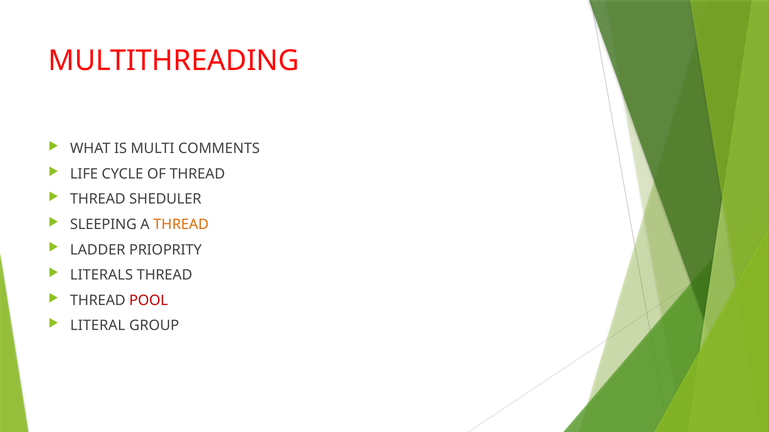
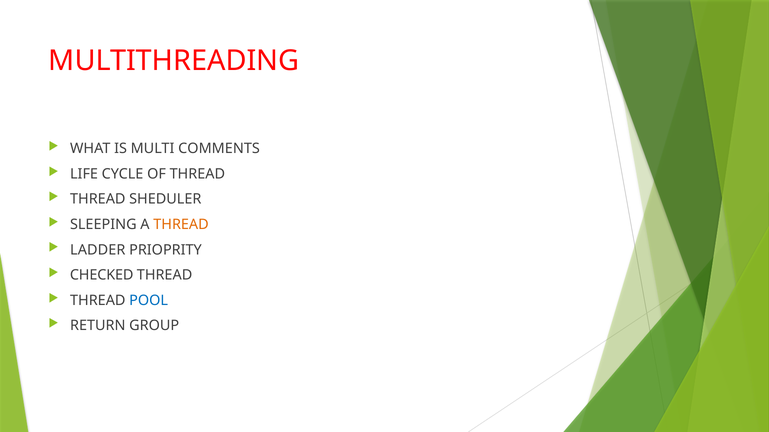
LITERALS: LITERALS -> CHECKED
POOL colour: red -> blue
LITERAL: LITERAL -> RETURN
